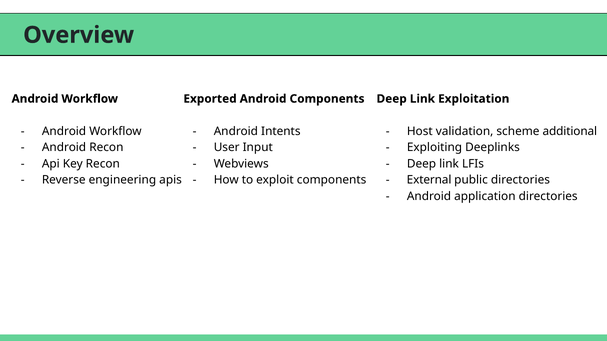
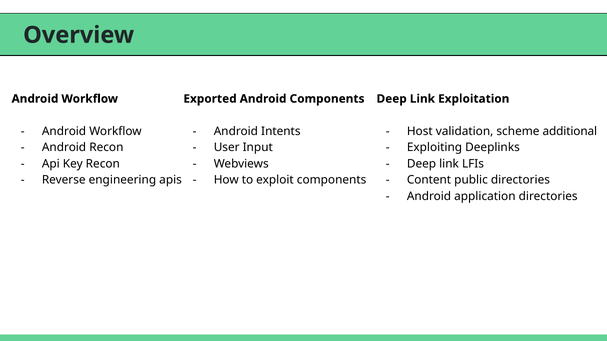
External: External -> Content
